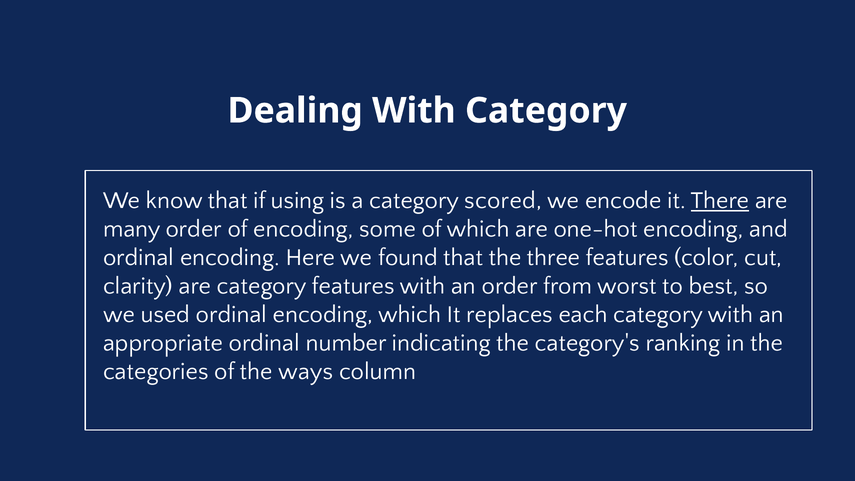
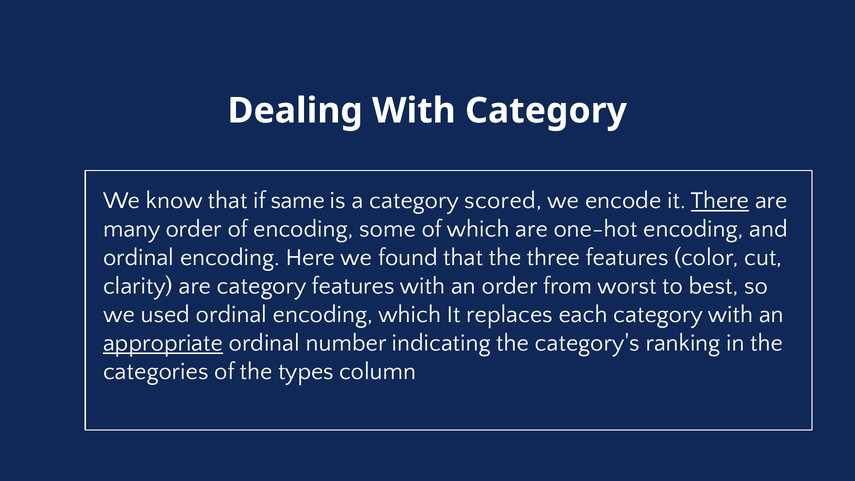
using: using -> same
appropriate underline: none -> present
ways: ways -> types
